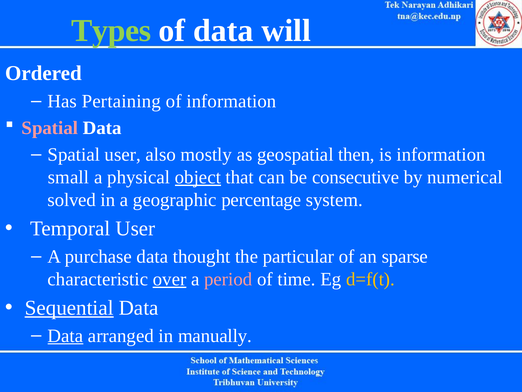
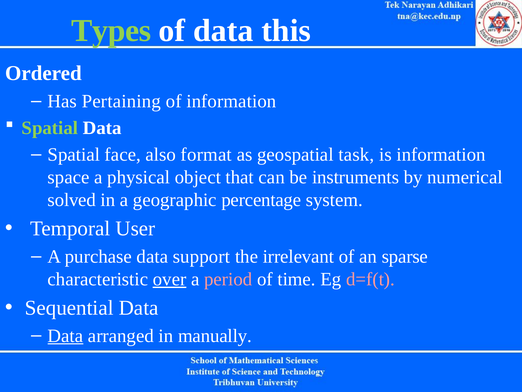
will: will -> this
Spatial at (50, 128) colour: pink -> light green
Spatial user: user -> face
mostly: mostly -> format
then: then -> task
small: small -> space
object underline: present -> none
consecutive: consecutive -> instruments
thought: thought -> support
particular: particular -> irrelevant
d=f(t colour: yellow -> pink
Sequential underline: present -> none
